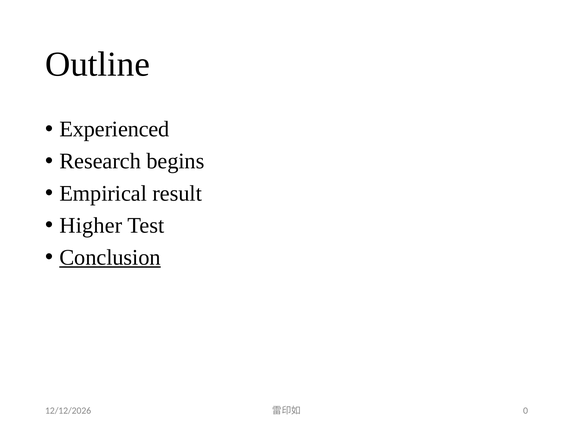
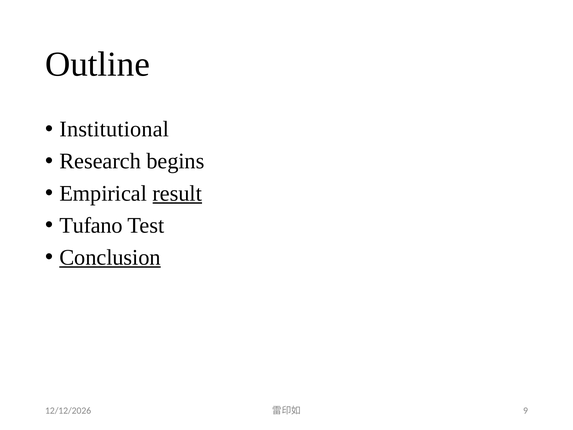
Experienced: Experienced -> Institutional
result underline: none -> present
Higher: Higher -> Tufano
0: 0 -> 9
